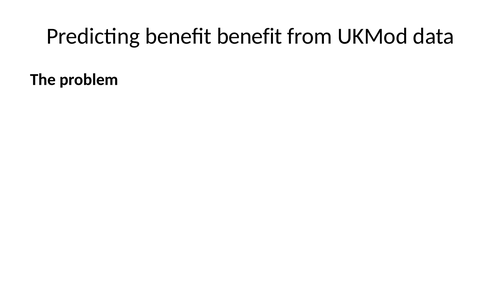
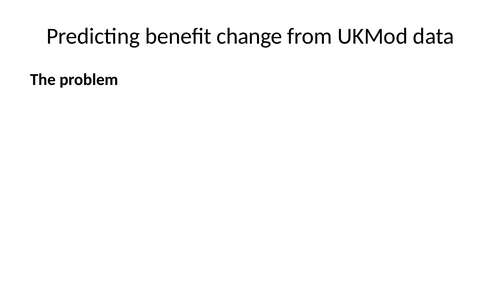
benefit benefit: benefit -> change
